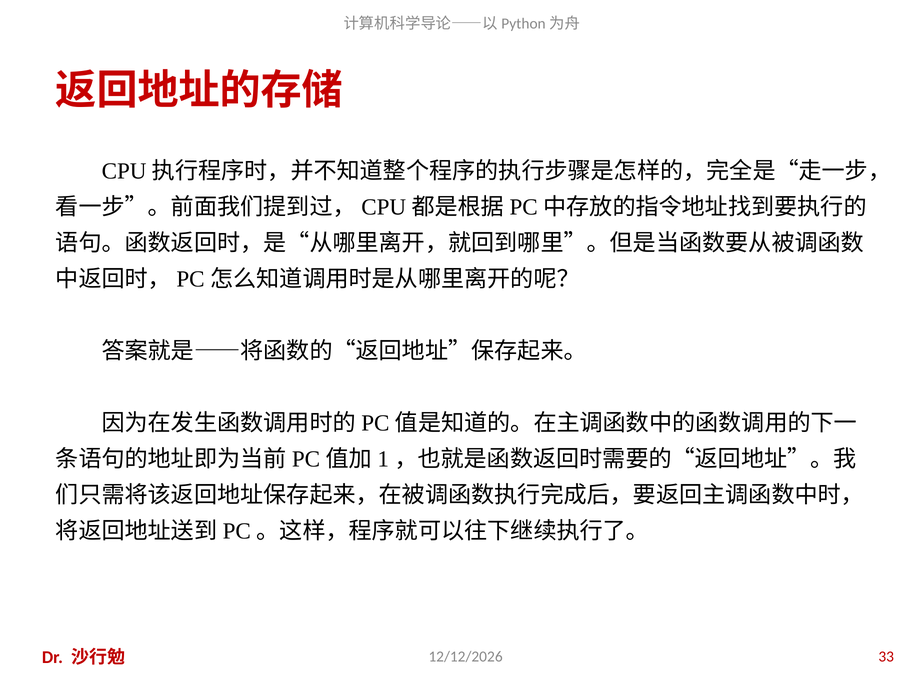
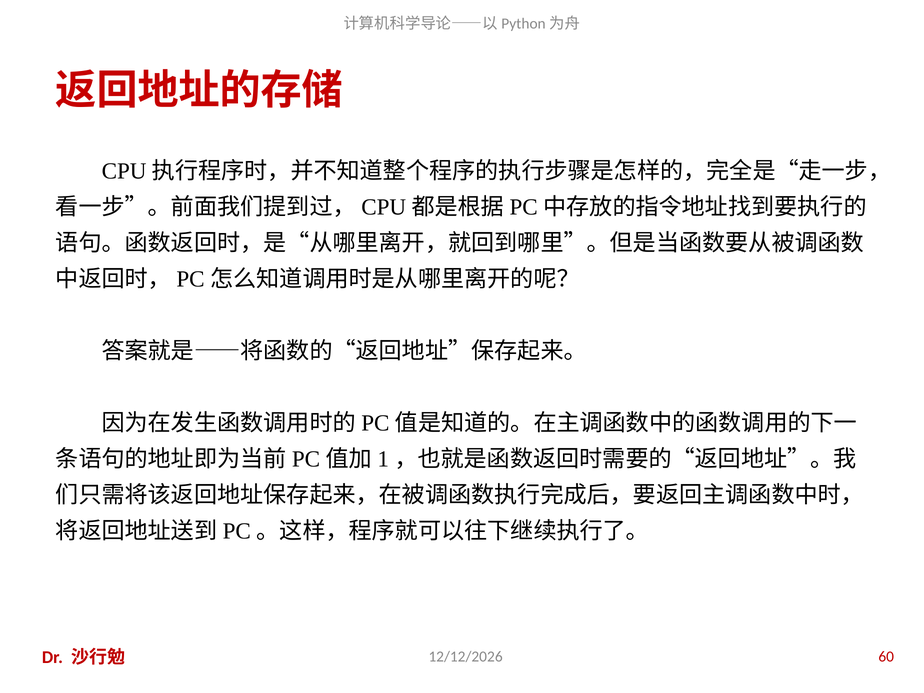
33: 33 -> 60
